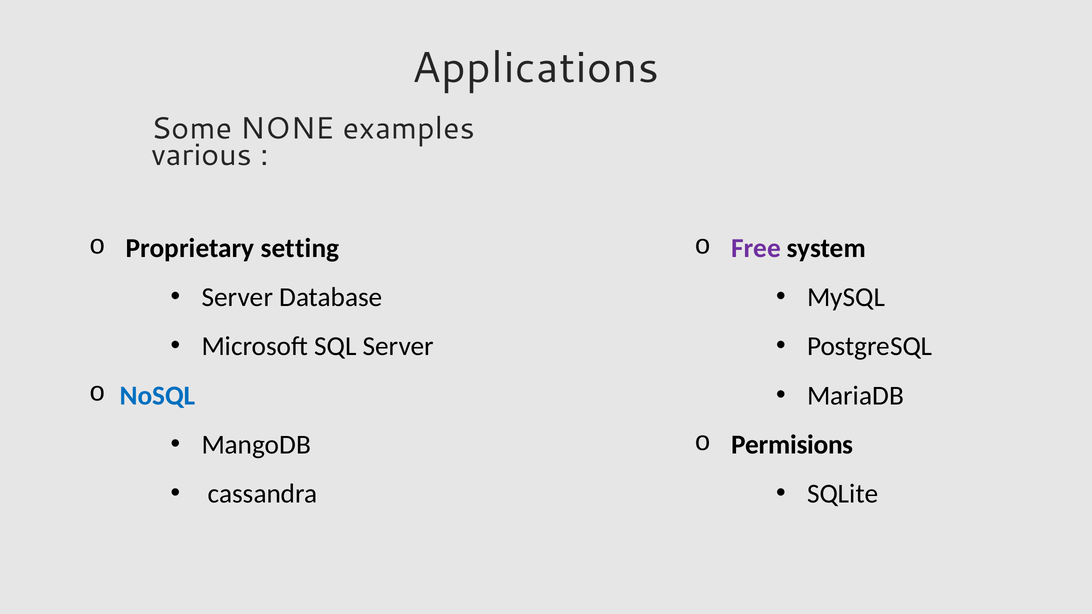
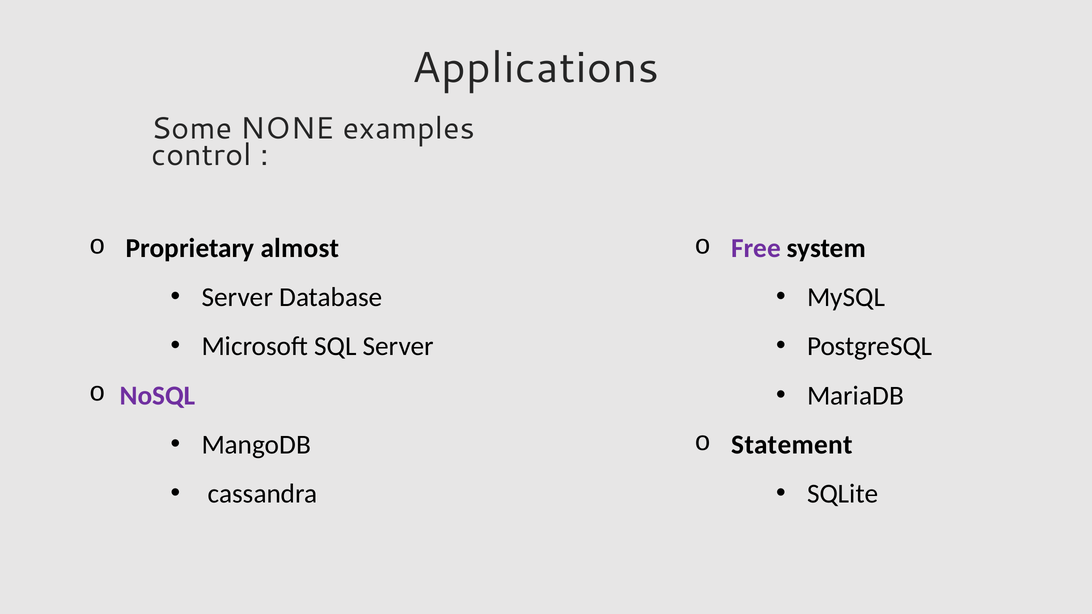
various: various -> control
setting: setting -> almost
NoSQL colour: blue -> purple
Permisions: Permisions -> Statement
